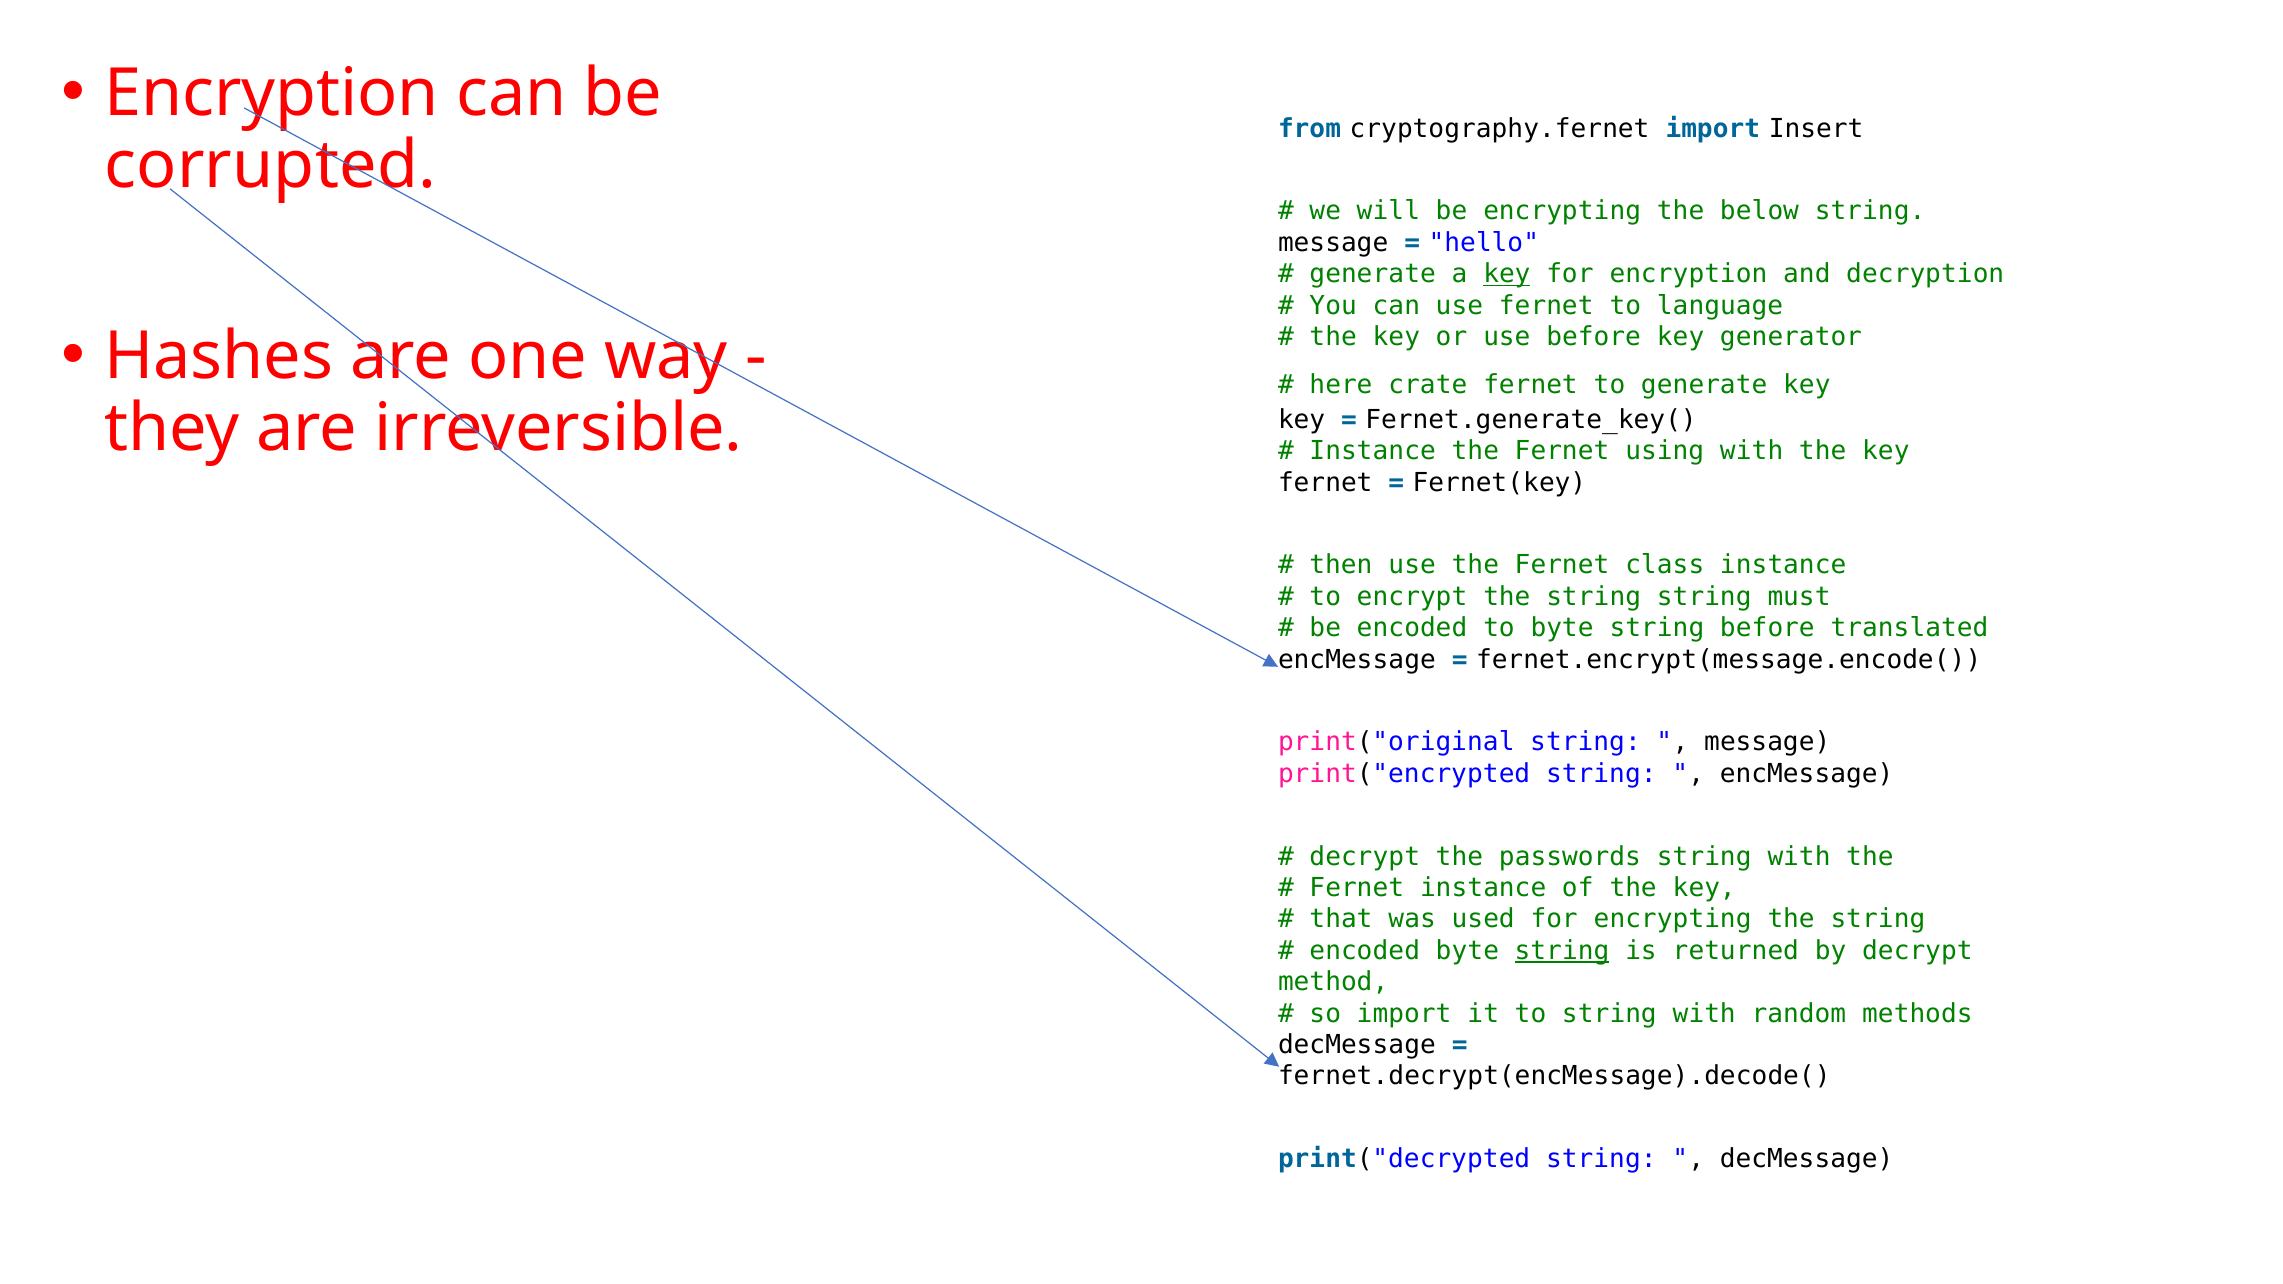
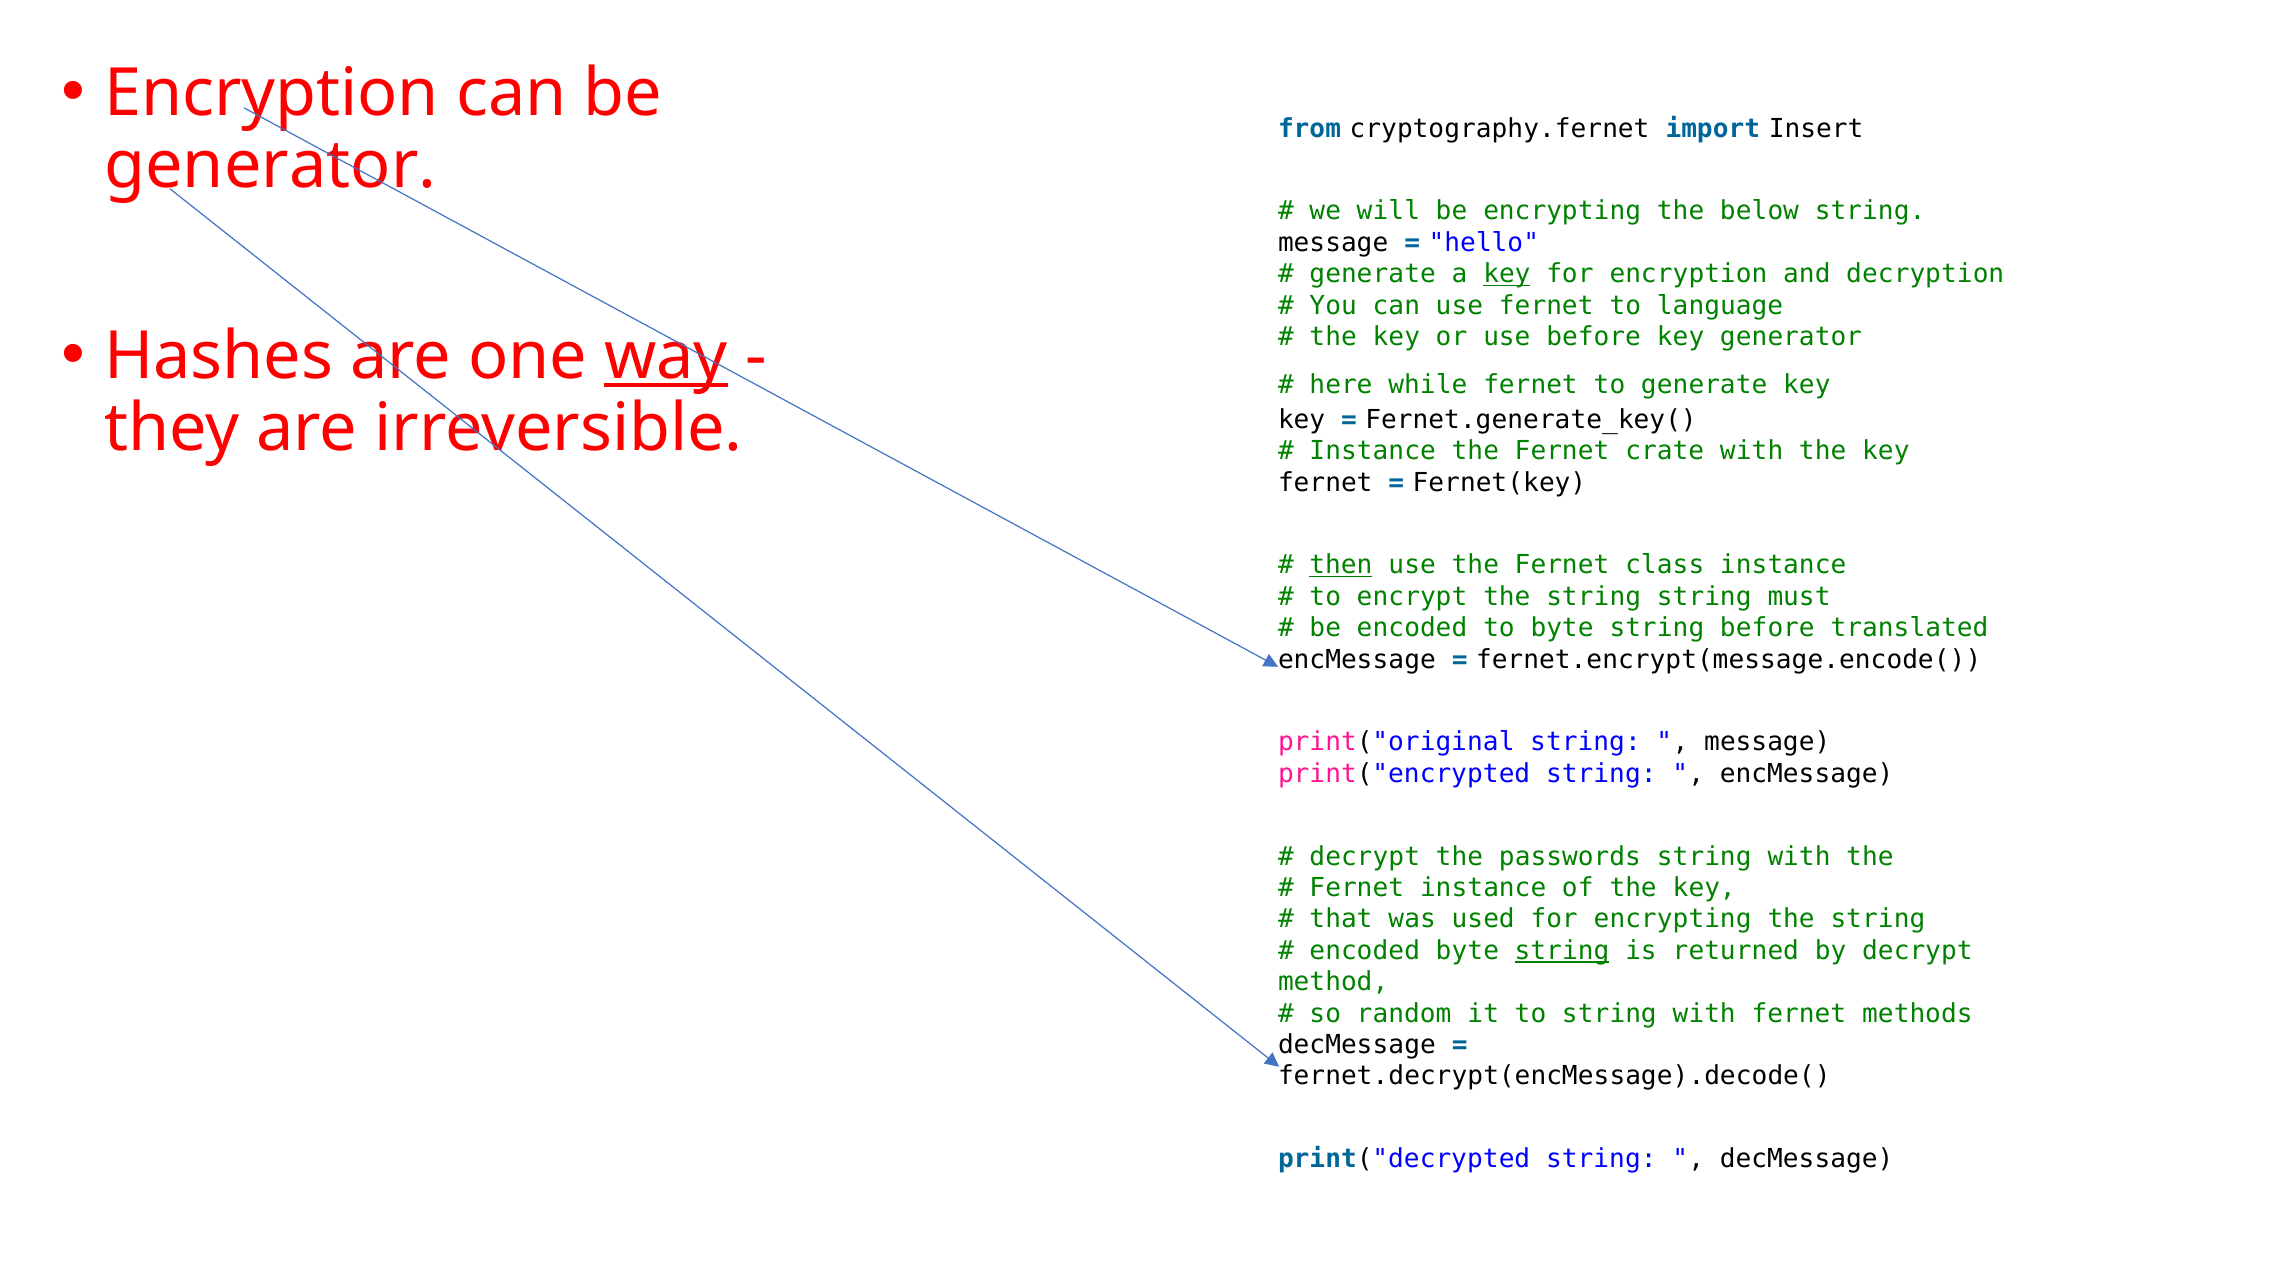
corrupted at (270, 165): corrupted -> generator
way underline: none -> present
crate: crate -> while
using: using -> crate
then underline: none -> present
so import: import -> random
with random: random -> fernet
